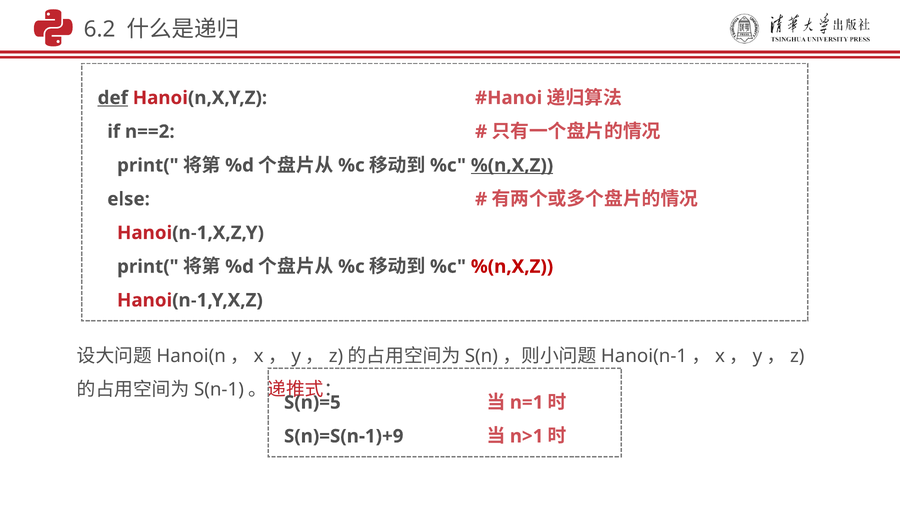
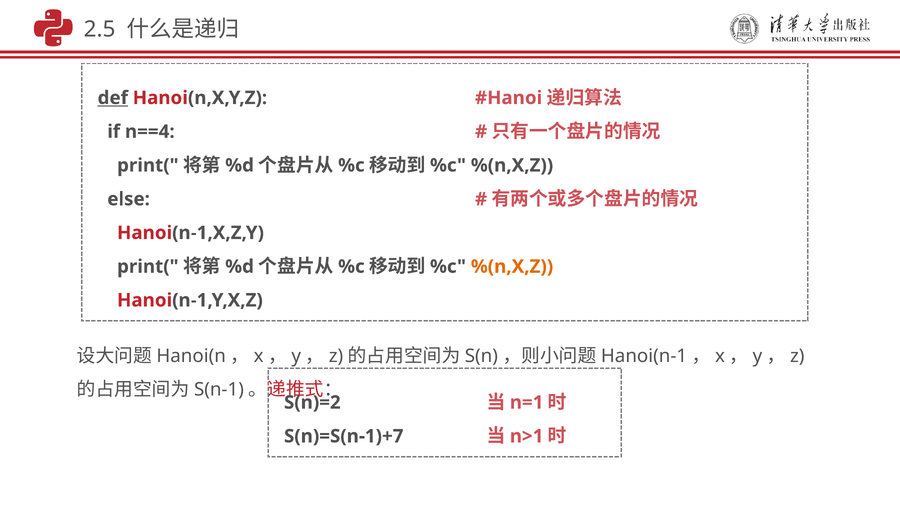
6.2: 6.2 -> 2.5
n==2: n==2 -> n==4
%(n,X,Z at (512, 165) underline: present -> none
%(n,X,Z at (512, 267) colour: red -> orange
S(n)=5: S(n)=5 -> S(n)=2
S(n)=S(n-1)+9: S(n)=S(n-1)+9 -> S(n)=S(n-1)+7
